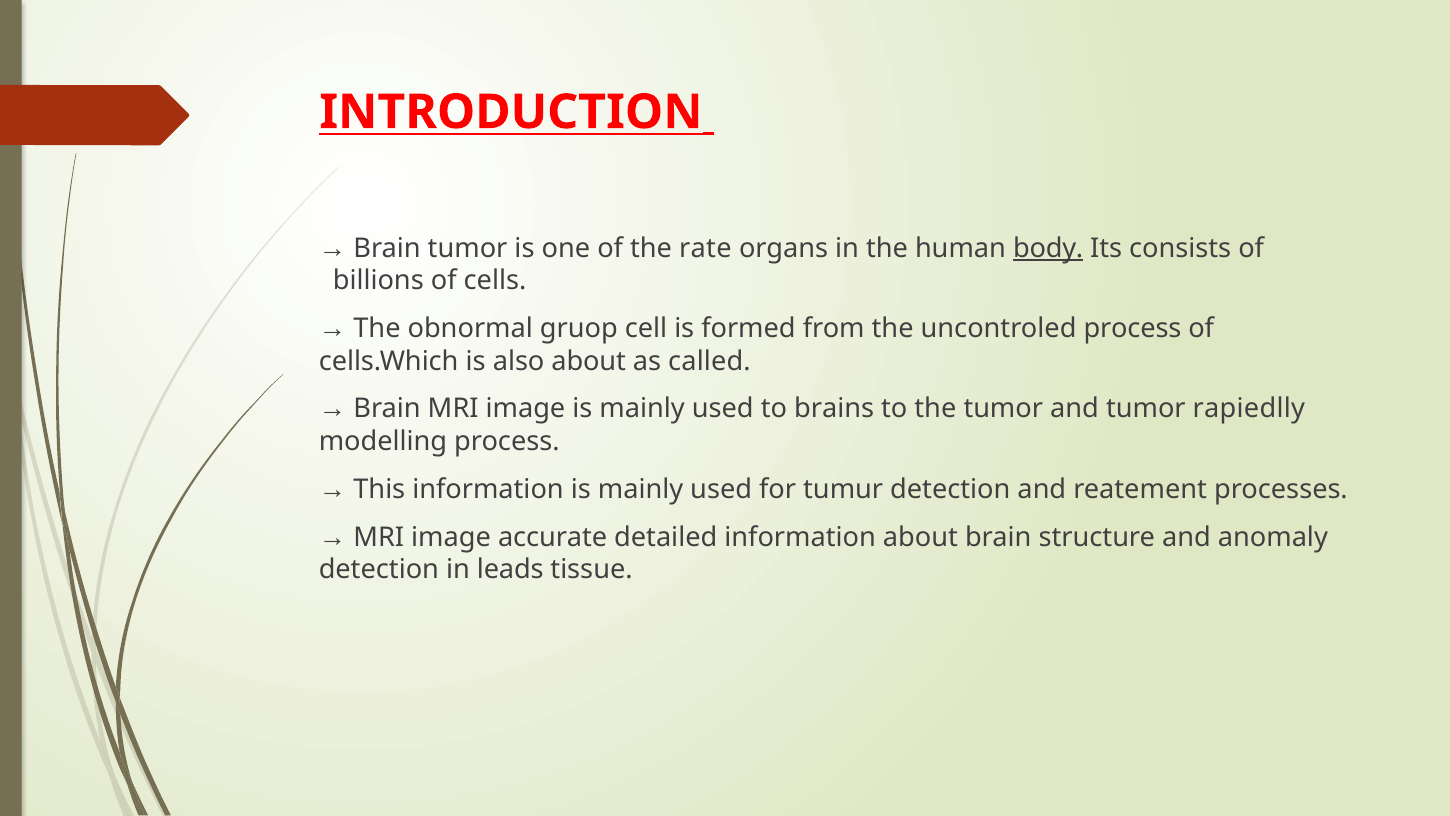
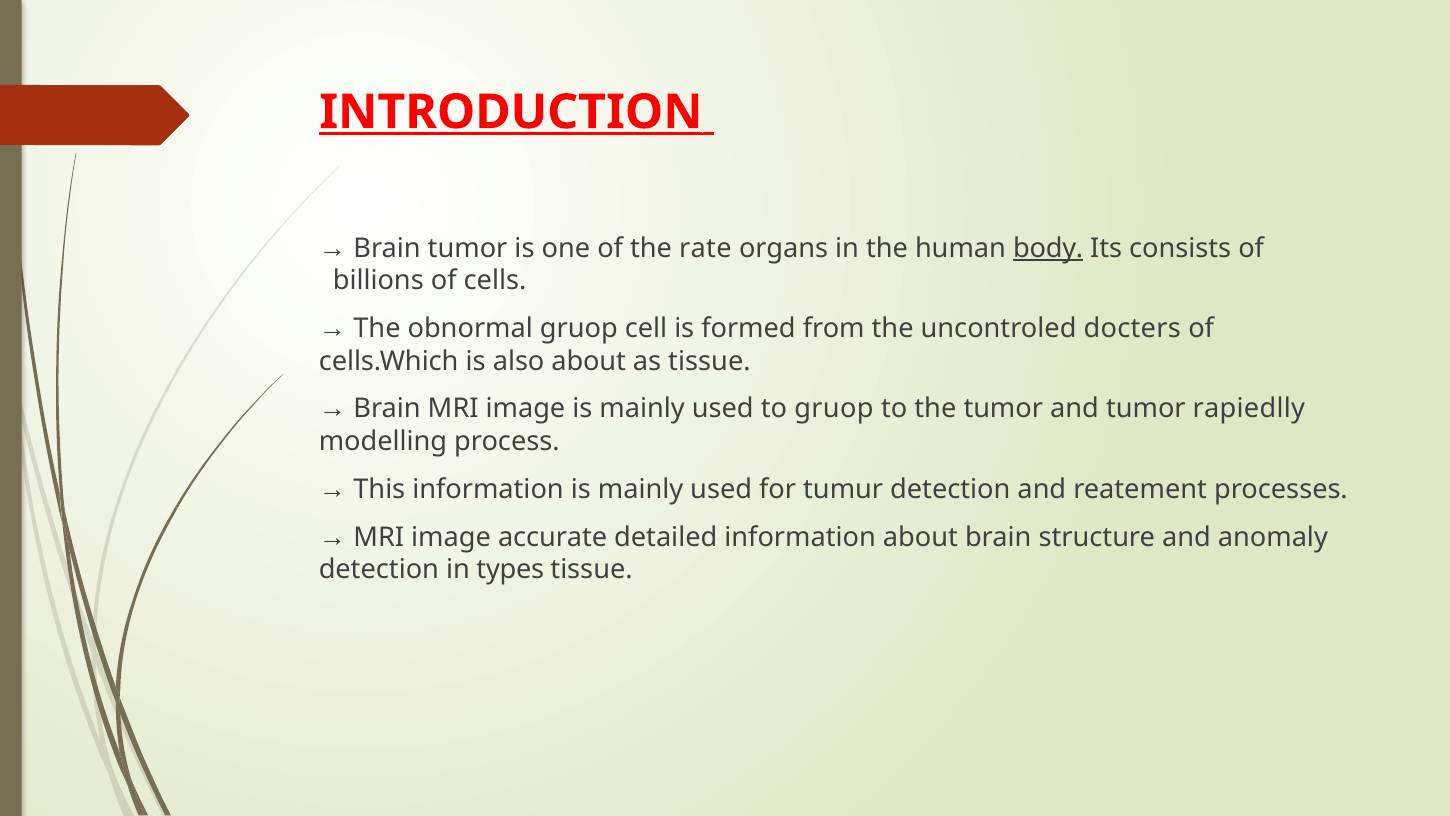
INTRODUCTION underline: none -> present
uncontroled process: process -> docters
as called: called -> tissue
to brains: brains -> gruop
leads: leads -> types
